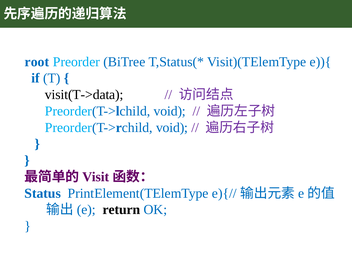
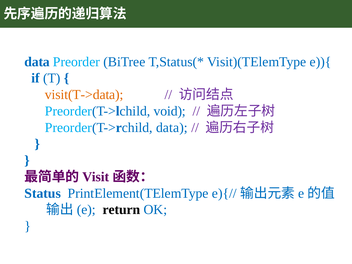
root at (37, 62): root -> data
visit(T->data colour: black -> orange
Preorder(T->rchild void: void -> data
